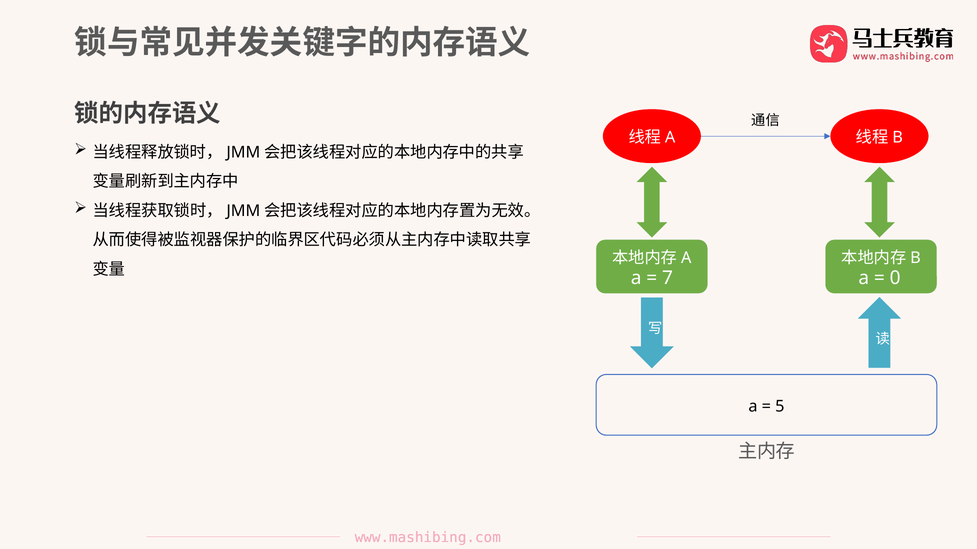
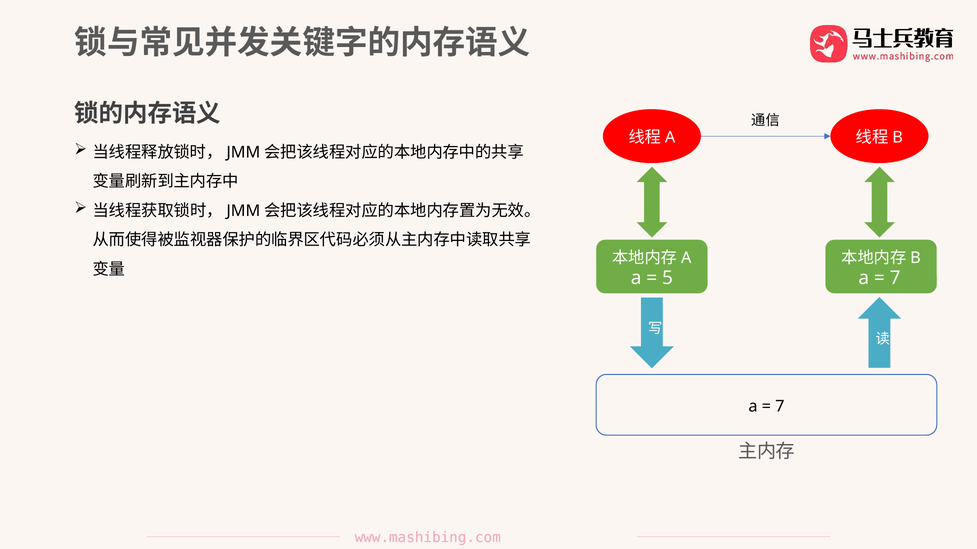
7: 7 -> 5
0 at (895, 278): 0 -> 7
5 at (780, 407): 5 -> 7
